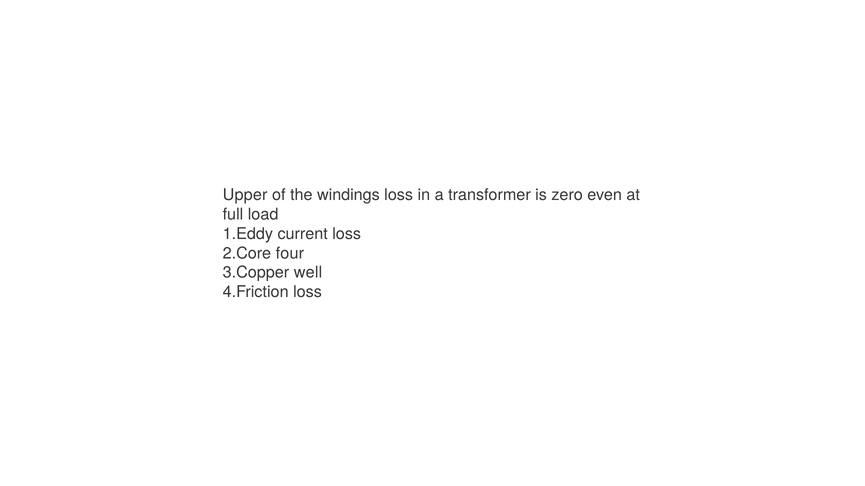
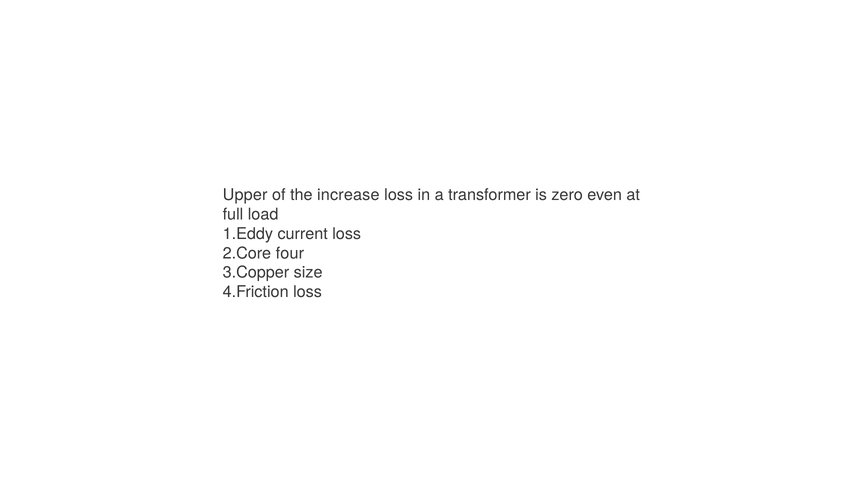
windings: windings -> increase
well: well -> size
